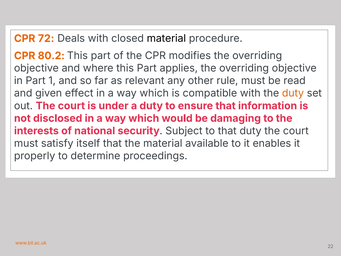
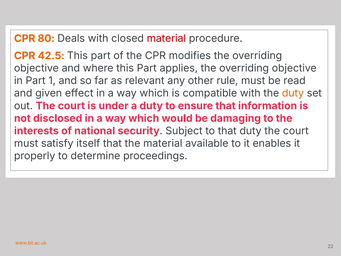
72: 72 -> 80
material at (166, 38) colour: black -> red
80.2: 80.2 -> 42.5
